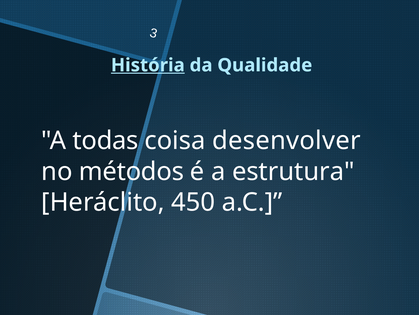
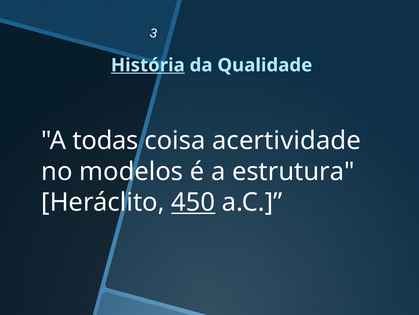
desenvolver: desenvolver -> acertividade
métodos: métodos -> modelos
450 underline: none -> present
